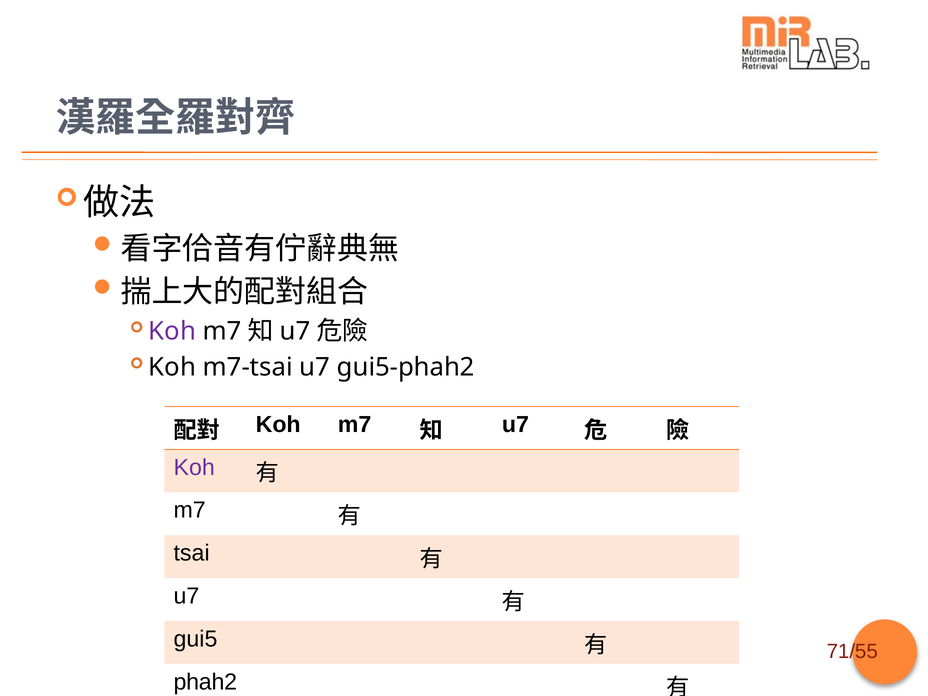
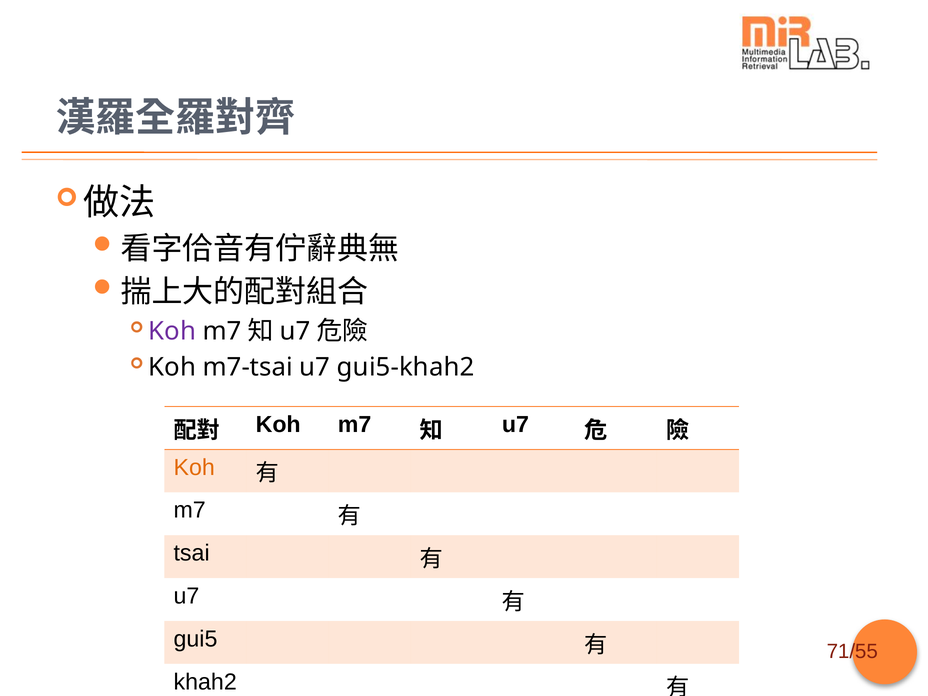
gui5-phah2: gui5-phah2 -> gui5-khah2
Koh at (194, 467) colour: purple -> orange
phah2: phah2 -> khah2
